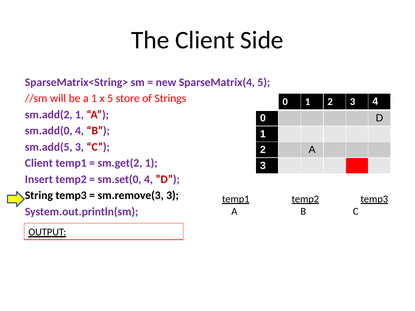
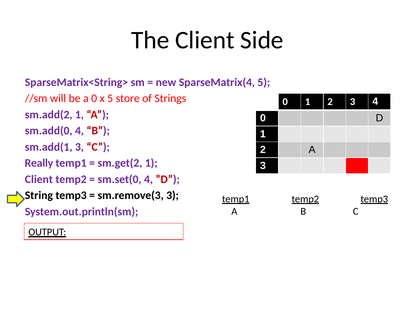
a 1: 1 -> 0
sm.add(5: sm.add(5 -> sm.add(1
Client at (39, 163): Client -> Really
Insert at (39, 179): Insert -> Client
